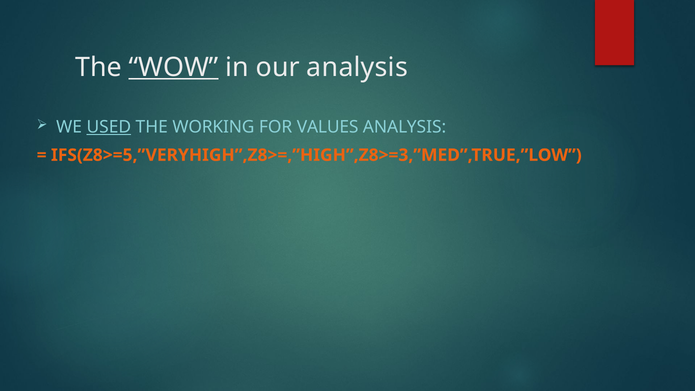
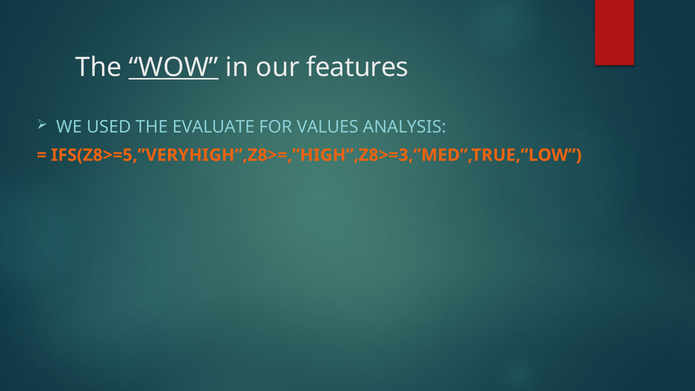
our analysis: analysis -> features
USED underline: present -> none
WORKING: WORKING -> EVALUATE
